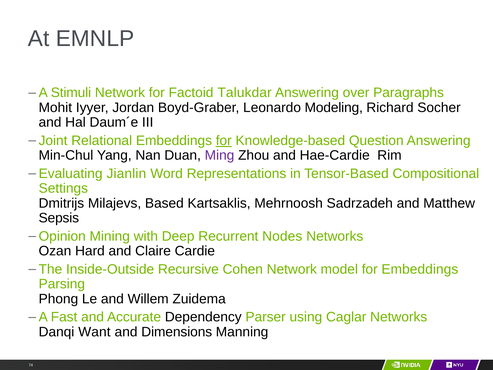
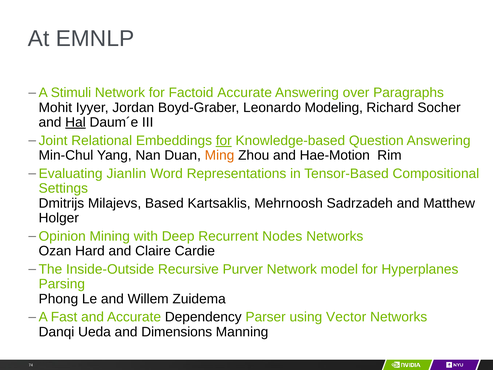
Factoid Talukdar: Talukdar -> Accurate
Hal underline: none -> present
Ming colour: purple -> orange
Hae-Cardie: Hae-Cardie -> Hae-Motion
Sepsis: Sepsis -> Holger
Cohen: Cohen -> Purver
for Embeddings: Embeddings -> Hyperplanes
Caglar: Caglar -> Vector
Want: Want -> Ueda
